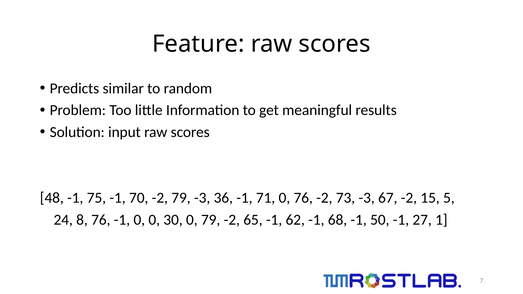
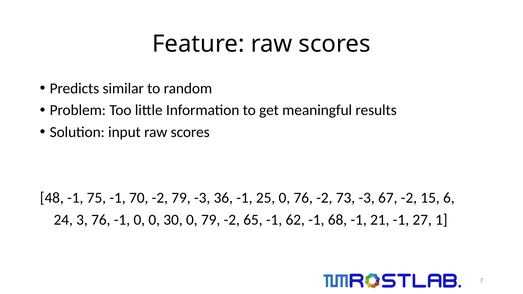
71: 71 -> 25
5: 5 -> 6
8: 8 -> 3
50: 50 -> 21
